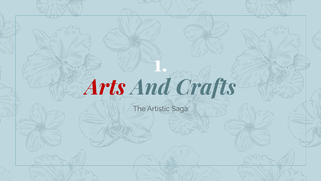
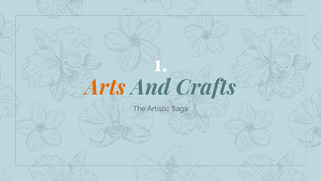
Arts colour: red -> orange
